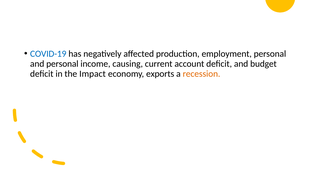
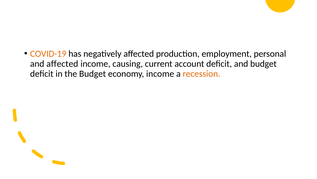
COVID-19 colour: blue -> orange
and personal: personal -> affected
the Impact: Impact -> Budget
economy exports: exports -> income
